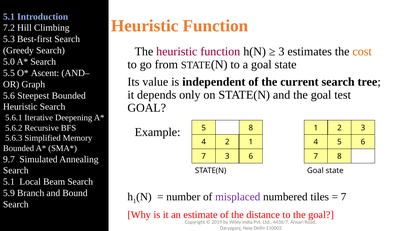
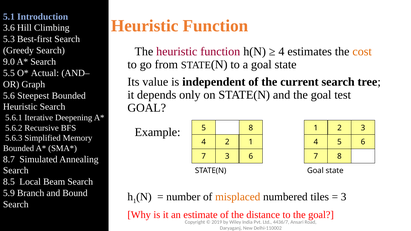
7.2: 7.2 -> 3.6
3 at (281, 52): 3 -> 4
5.0: 5.0 -> 9.0
Ascent: Ascent -> Actual
9.7: 9.7 -> 8.7
5.1 at (9, 182): 5.1 -> 8.5
misplaced colour: purple -> orange
7 at (344, 197): 7 -> 3
